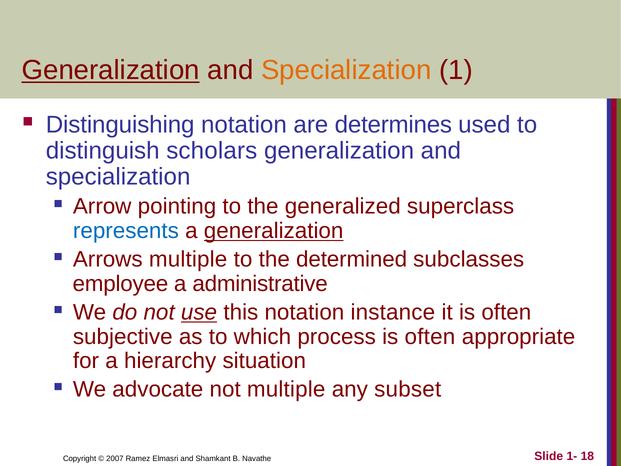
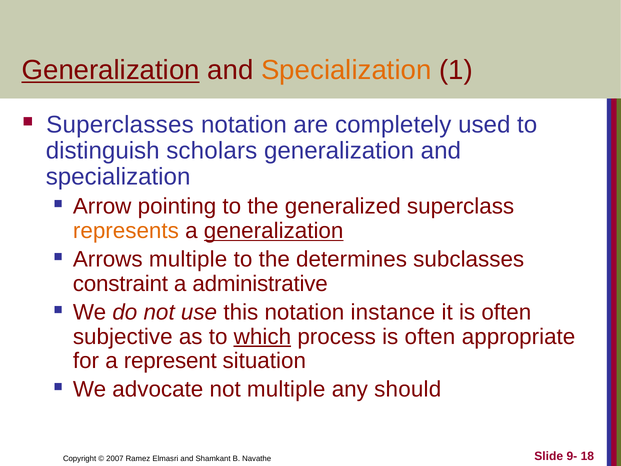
Distinguishing: Distinguishing -> Superclasses
determines: determines -> completely
represents colour: blue -> orange
determined: determined -> determines
employee: employee -> constraint
use underline: present -> none
which underline: none -> present
hierarchy: hierarchy -> represent
subset: subset -> should
1-: 1- -> 9-
